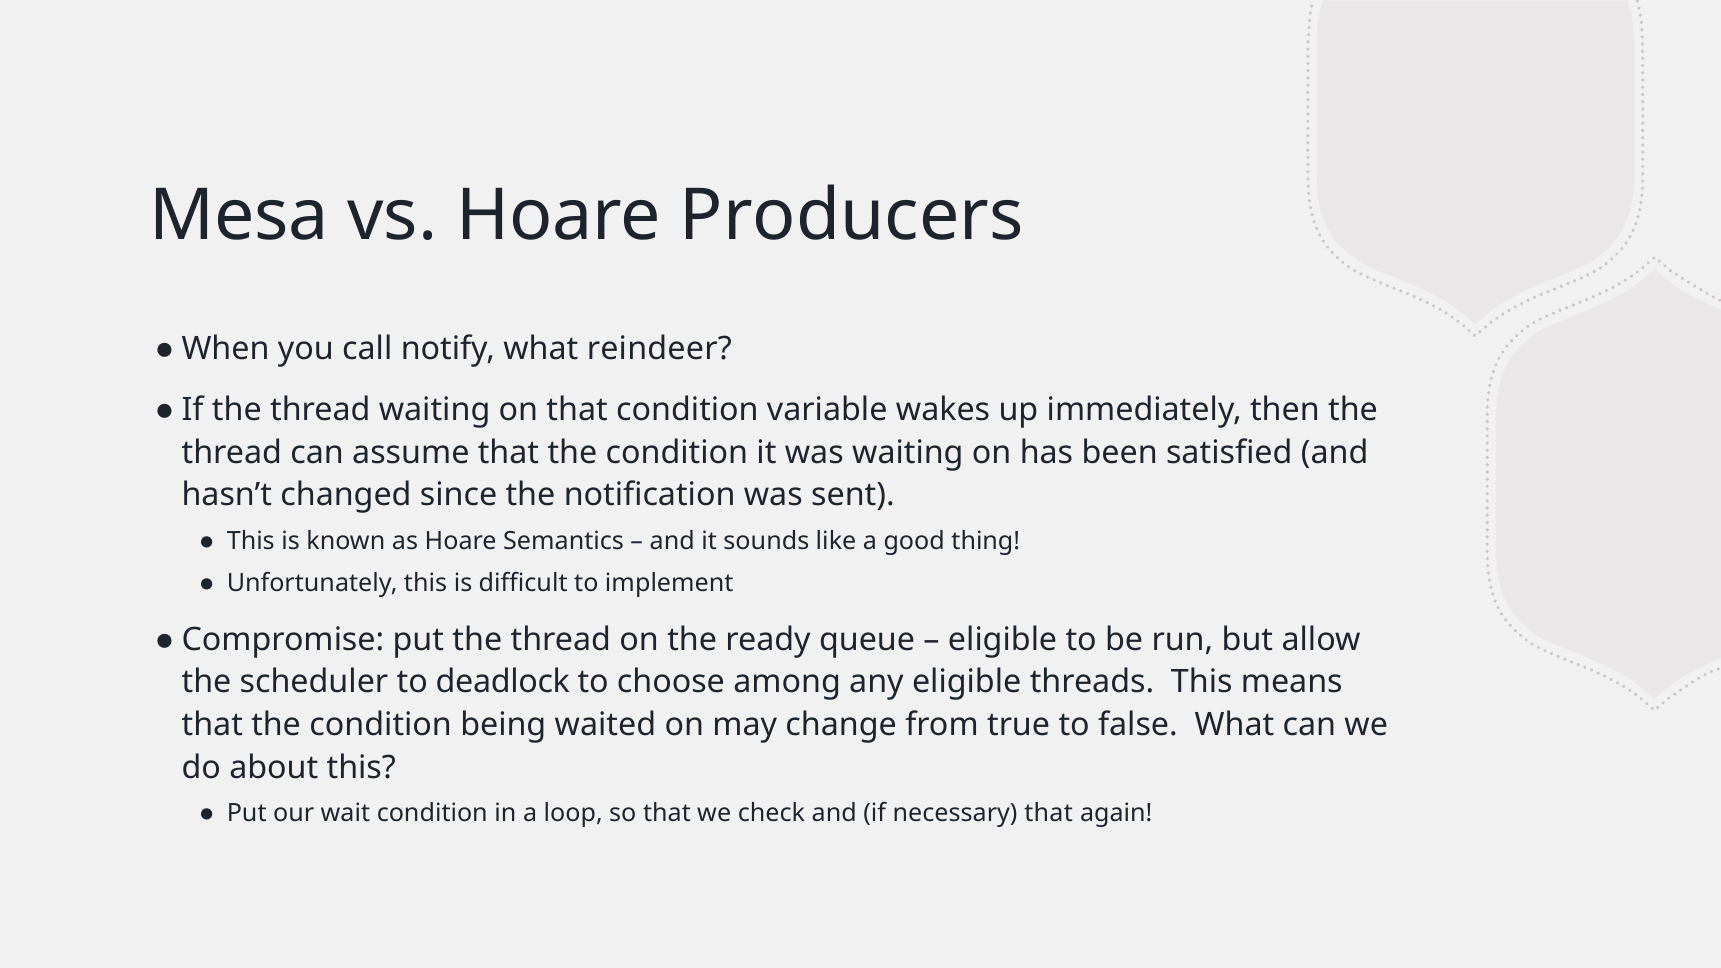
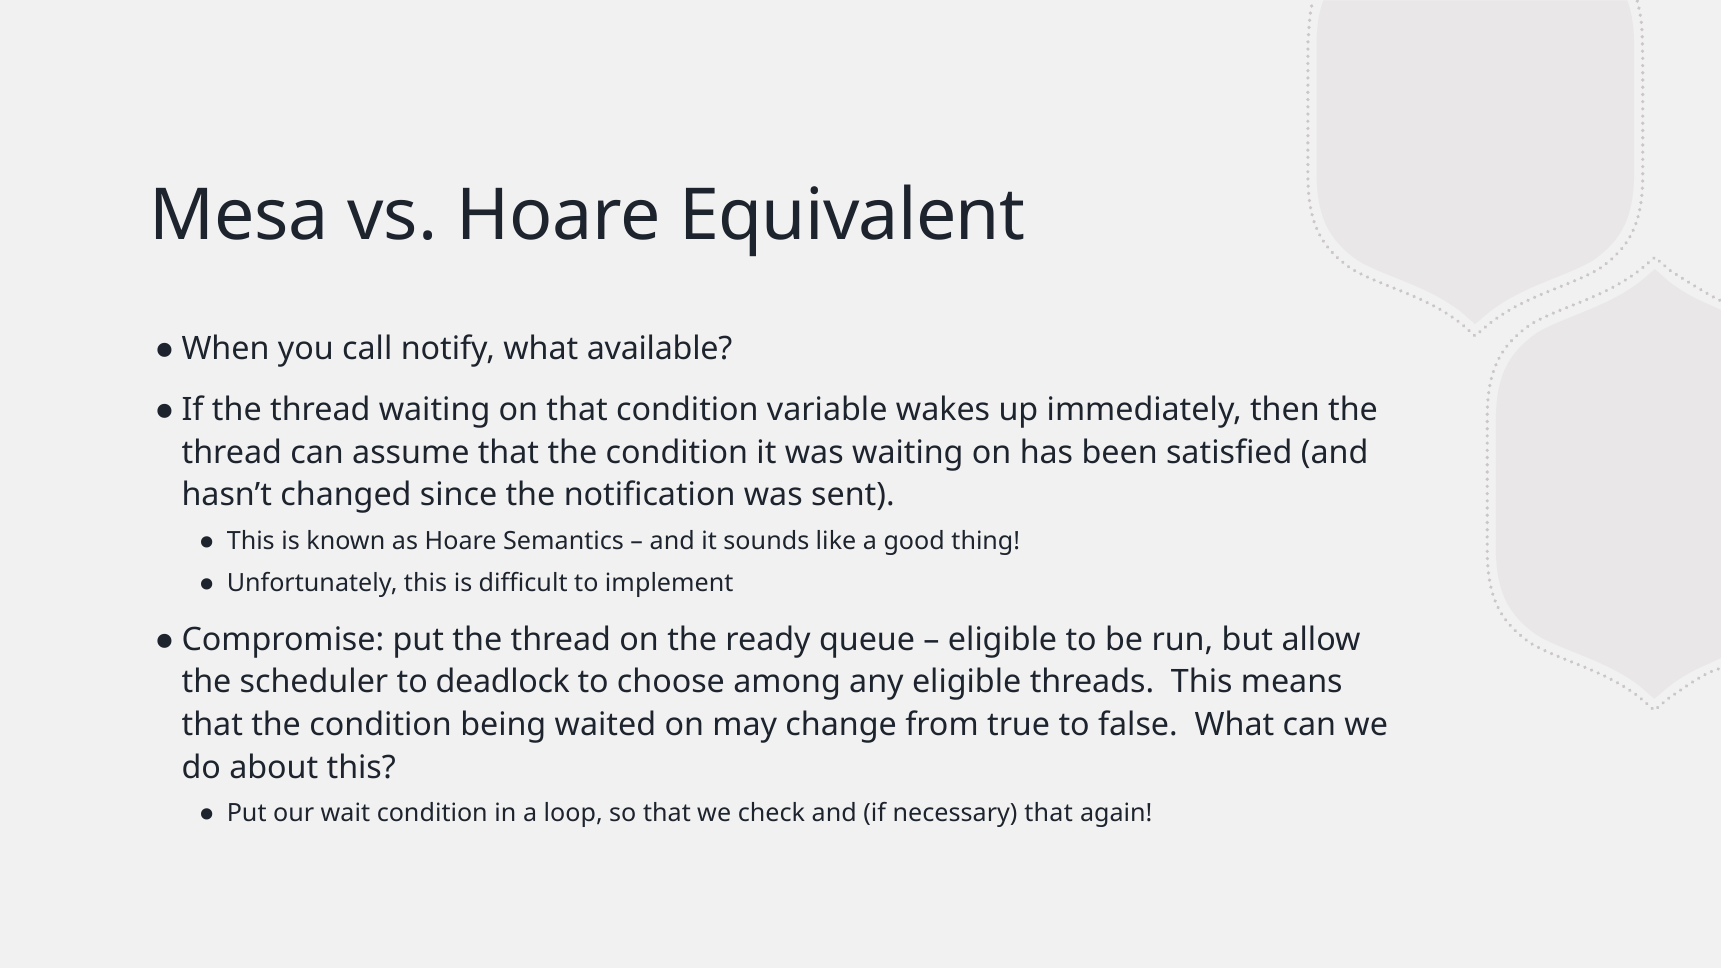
Producers: Producers -> Equivalent
reindeer: reindeer -> available
